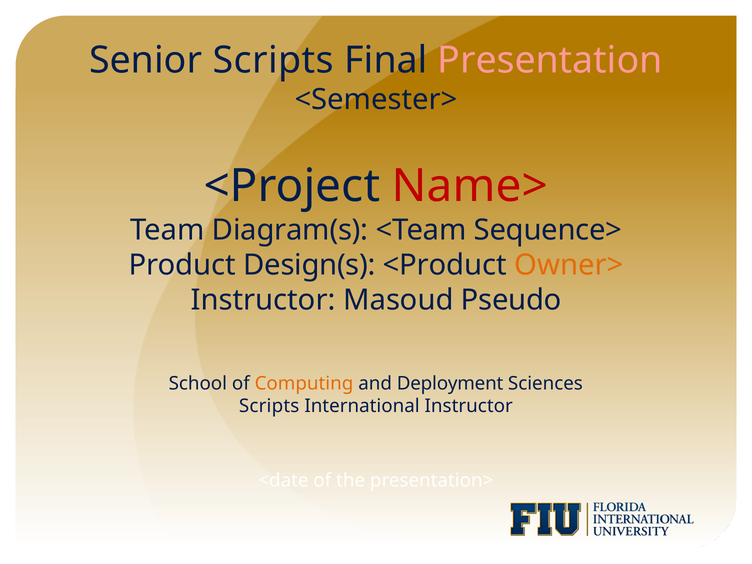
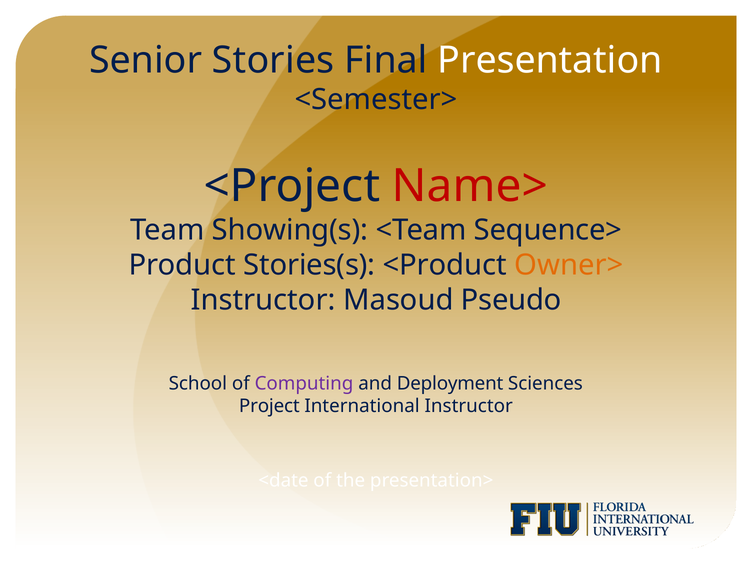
Senior Scripts: Scripts -> Stories
Presentation colour: pink -> white
Diagram(s: Diagram(s -> Showing(s
Design(s: Design(s -> Stories(s
Computing colour: orange -> purple
Scripts at (269, 406): Scripts -> Project
